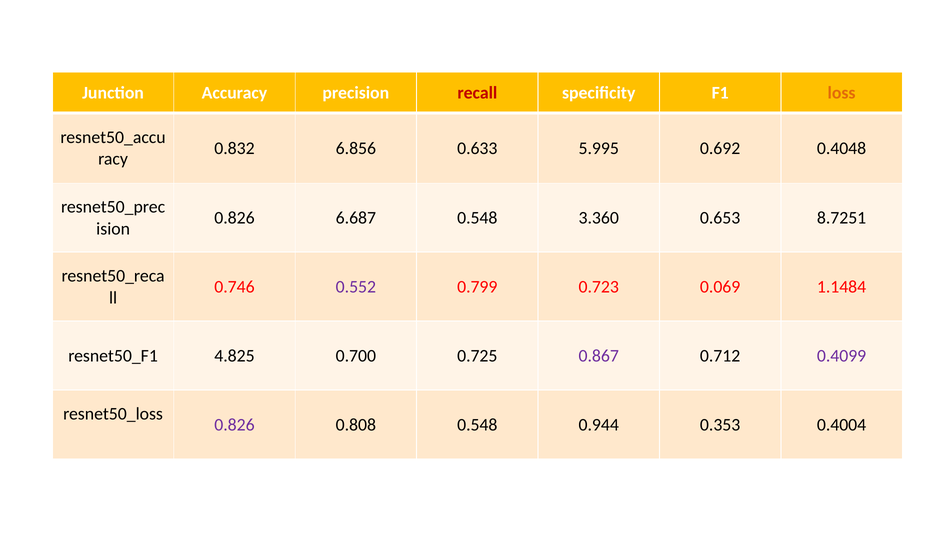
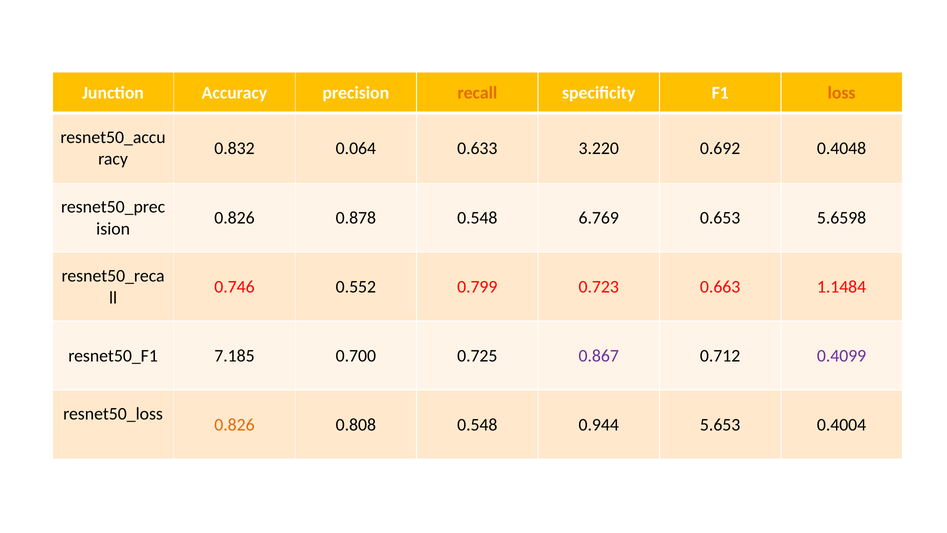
recall colour: red -> orange
6.856: 6.856 -> 0.064
5.995: 5.995 -> 3.220
6.687: 6.687 -> 0.878
3.360: 3.360 -> 6.769
8.7251: 8.7251 -> 5.6598
0.552 colour: purple -> black
0.069: 0.069 -> 0.663
4.825: 4.825 -> 7.185
0.826 at (234, 424) colour: purple -> orange
0.353: 0.353 -> 5.653
